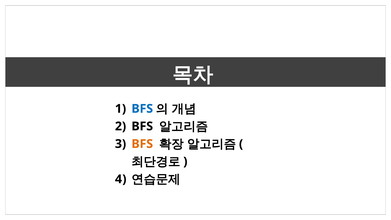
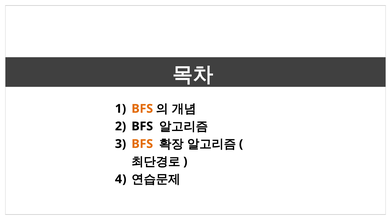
BFS at (142, 109) colour: blue -> orange
